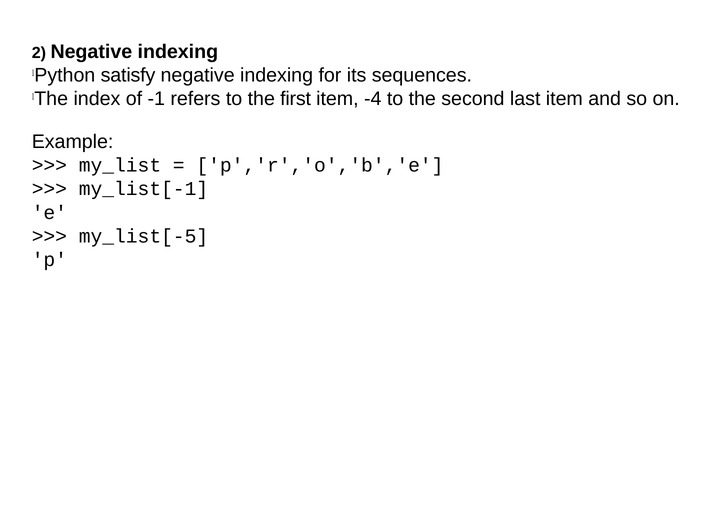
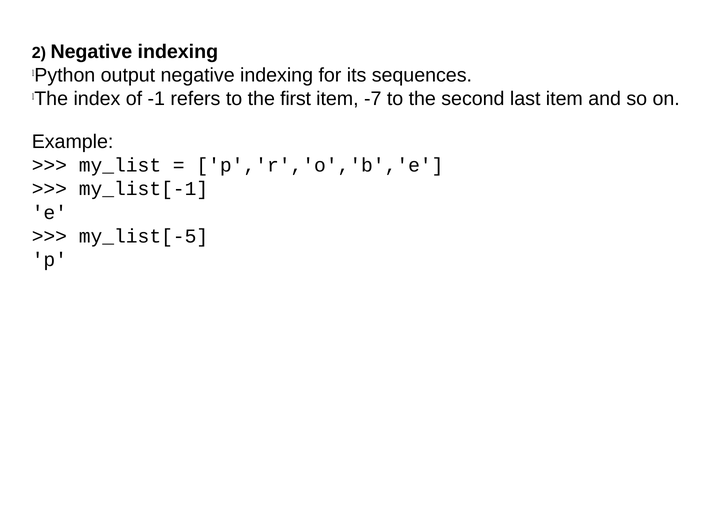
satisfy: satisfy -> output
-4: -4 -> -7
